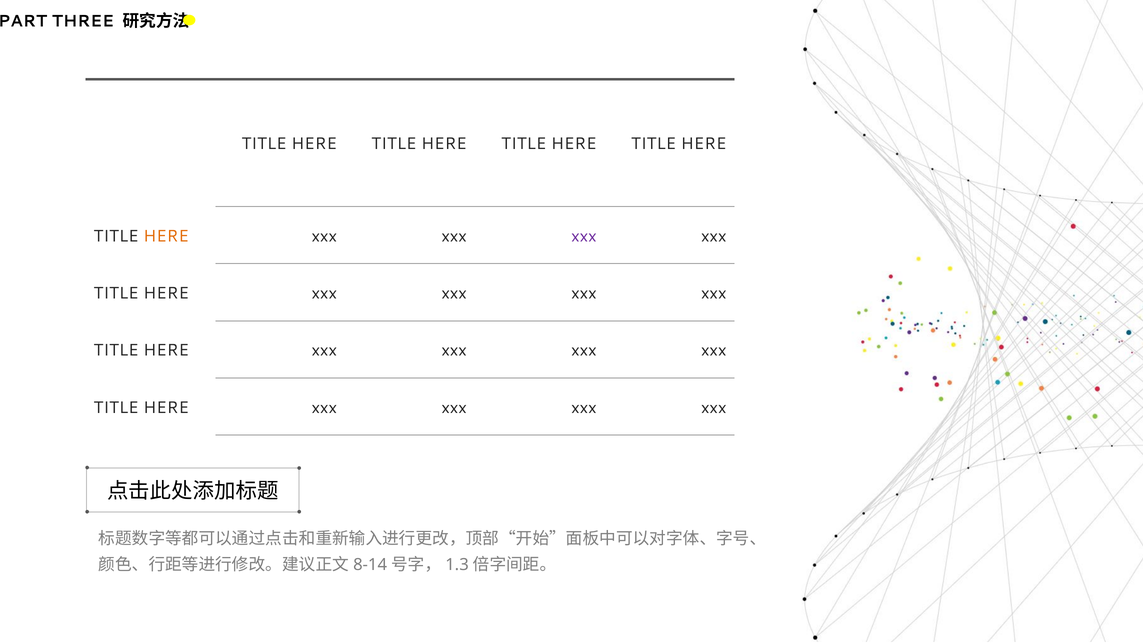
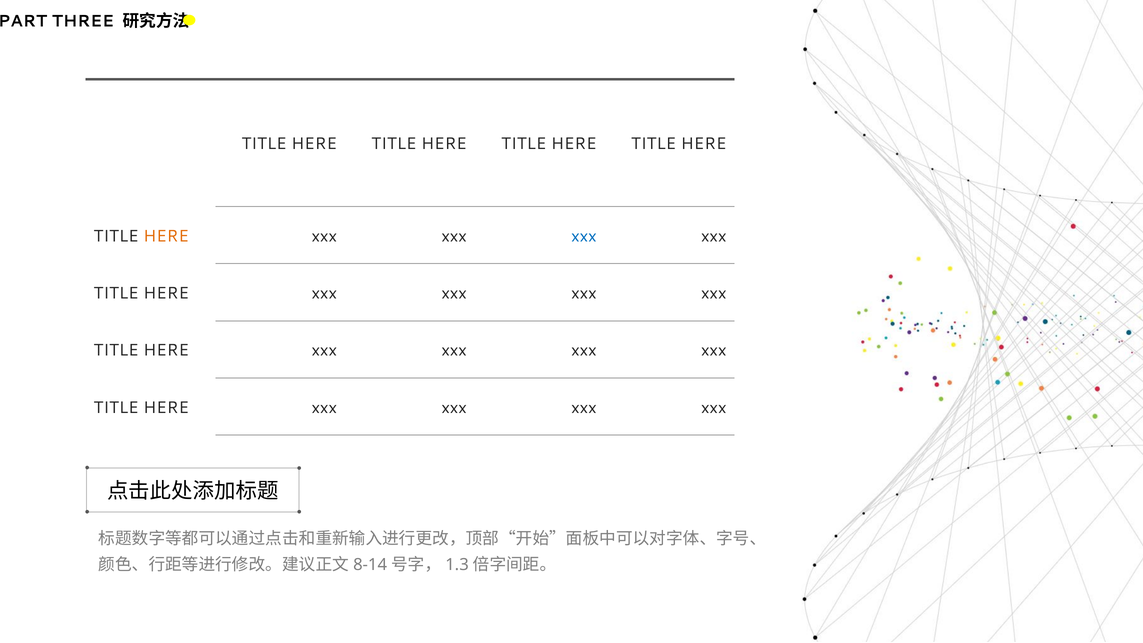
xxx at (584, 236) colour: purple -> blue
